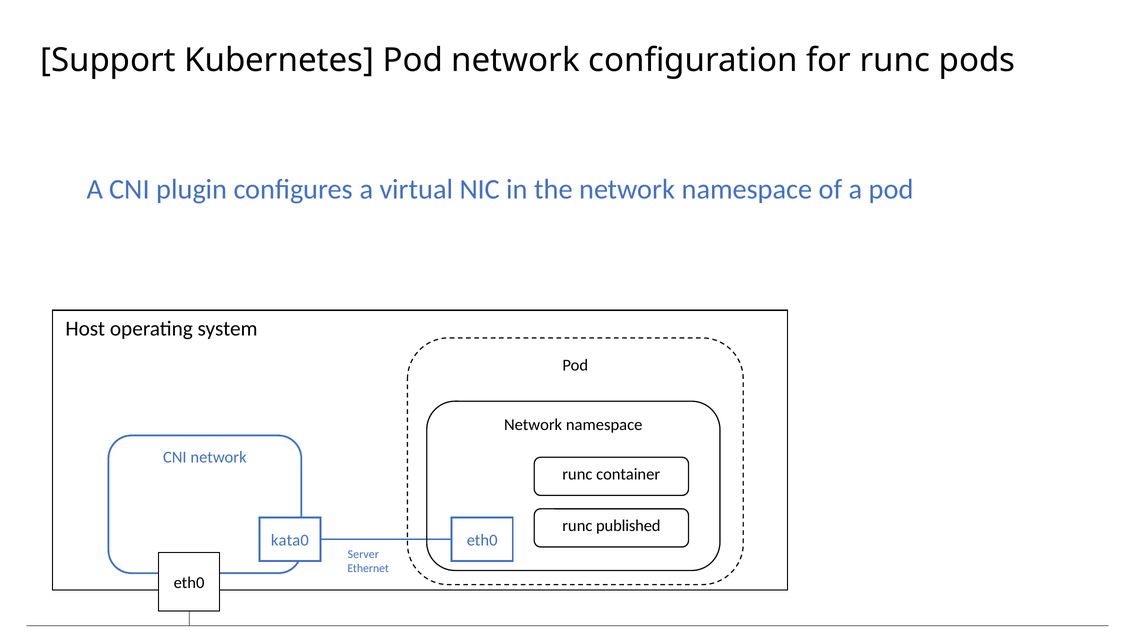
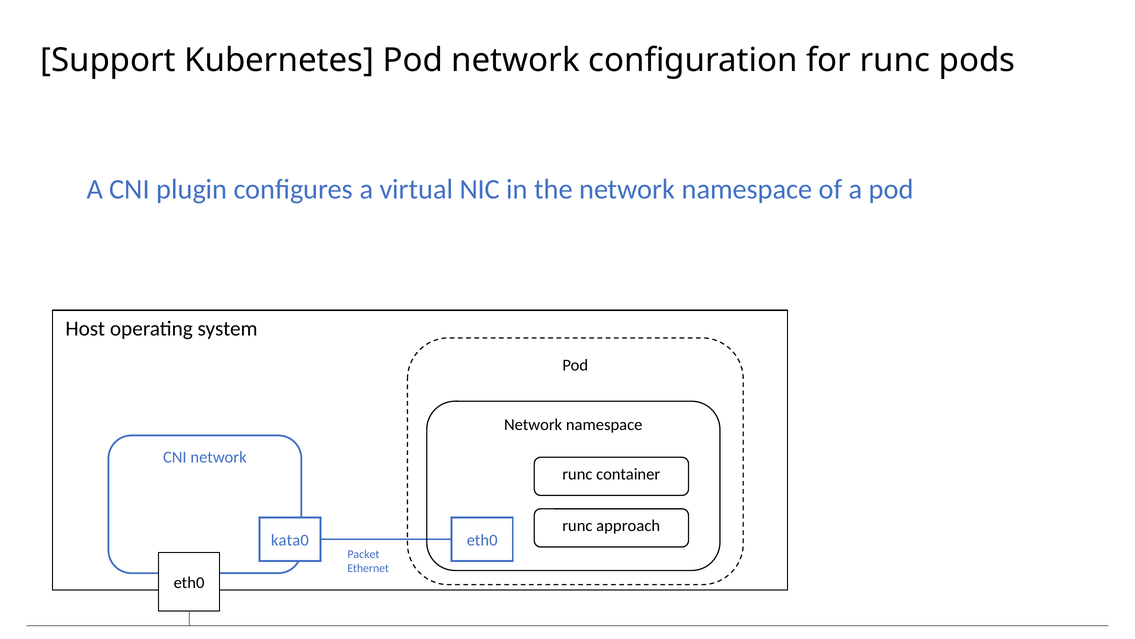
published: published -> approach
Server: Server -> Packet
